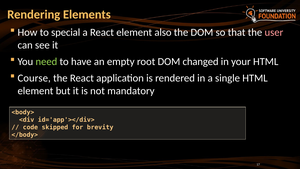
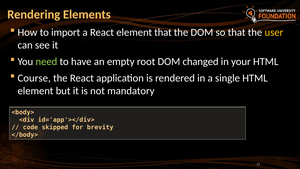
special: special -> import
element also: also -> that
user colour: pink -> yellow
